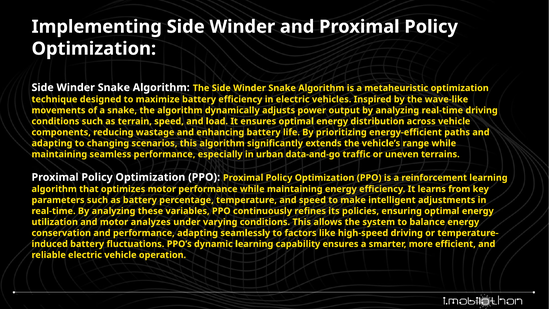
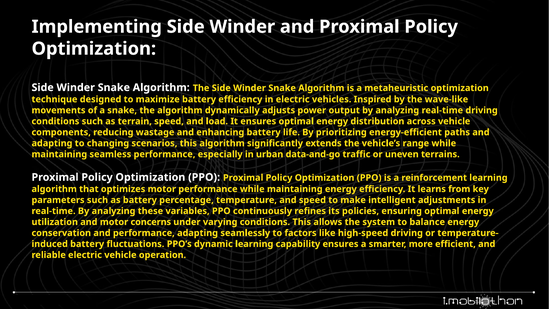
analyzes: analyzes -> concerns
